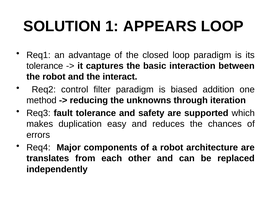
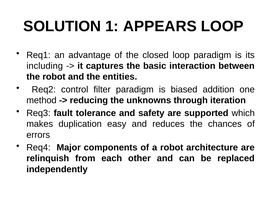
tolerance at (45, 66): tolerance -> including
interact: interact -> entities
translates: translates -> relinquish
